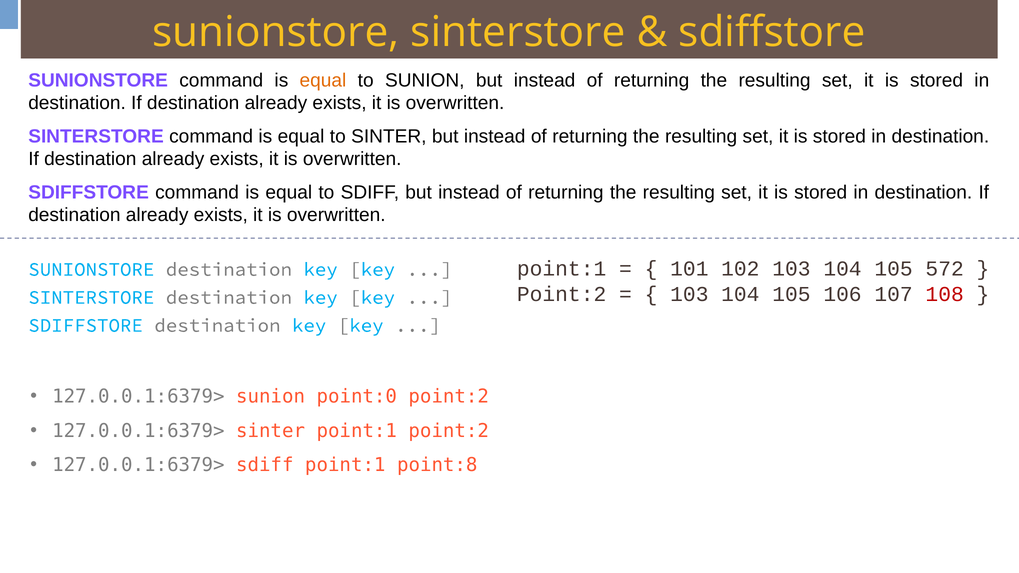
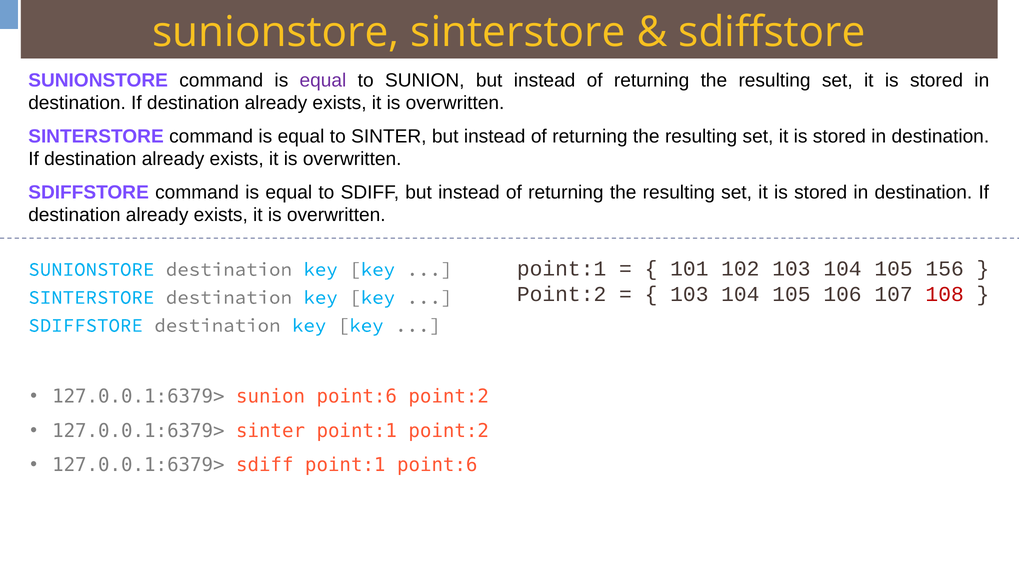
equal at (323, 80) colour: orange -> purple
572: 572 -> 156
sunion point:0: point:0 -> point:6
point:1 point:8: point:8 -> point:6
